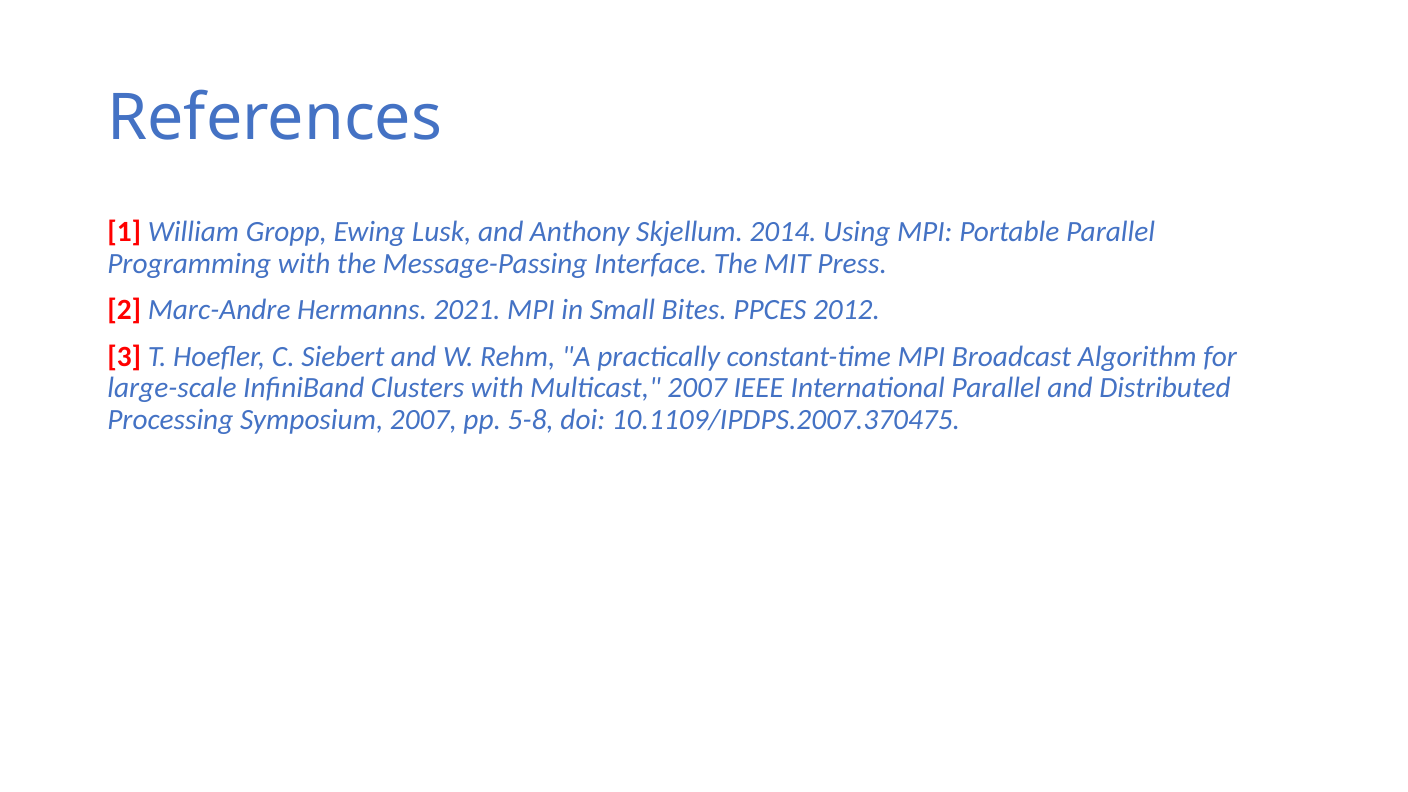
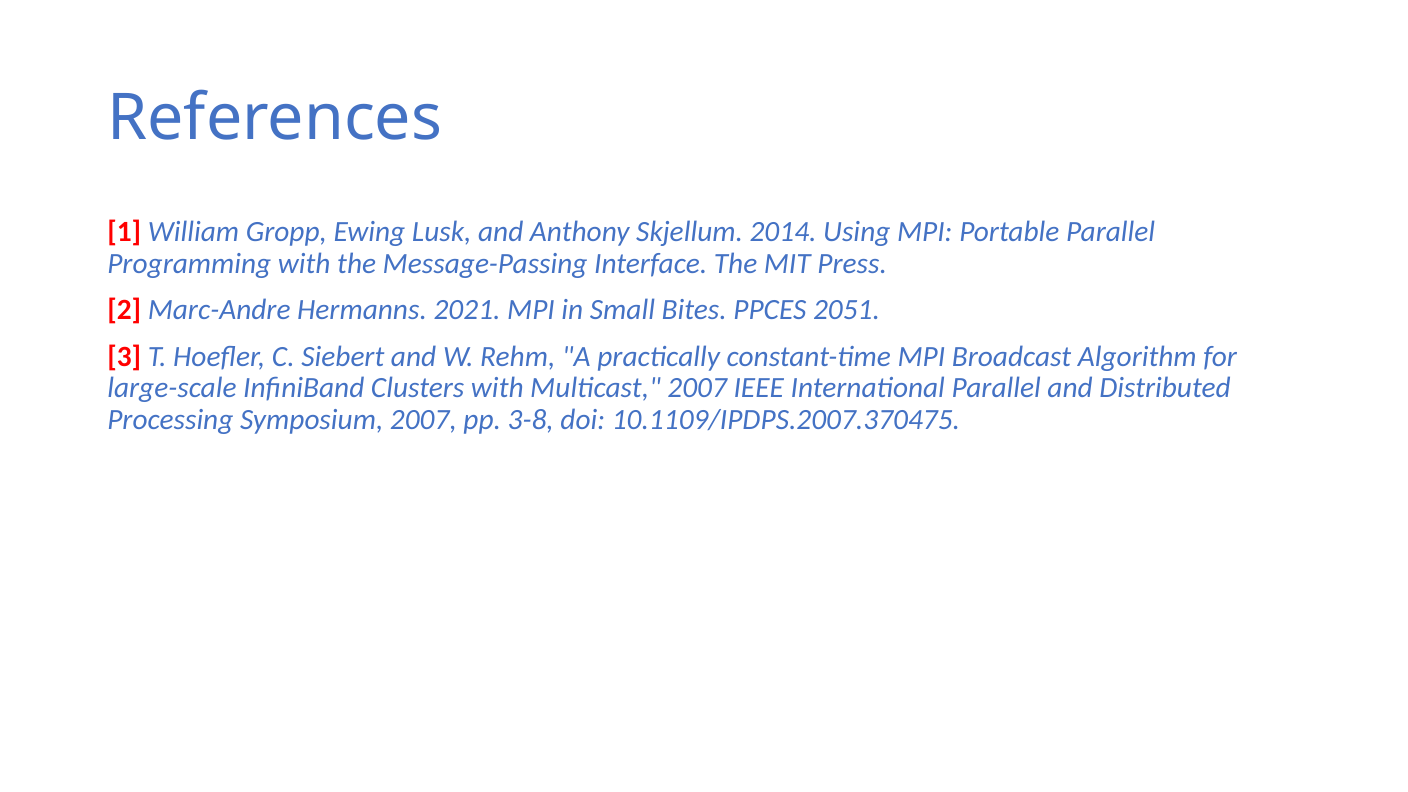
2012: 2012 -> 2051
5-8: 5-8 -> 3-8
